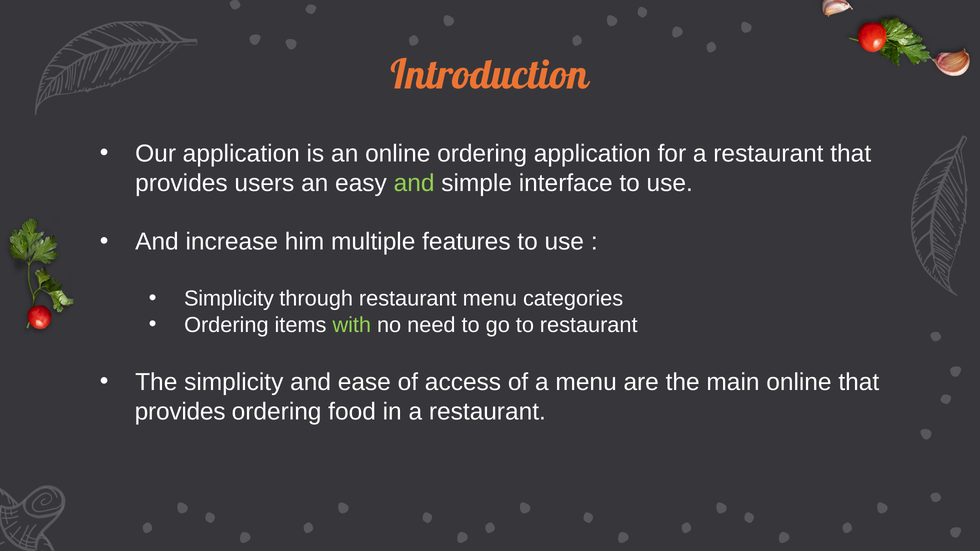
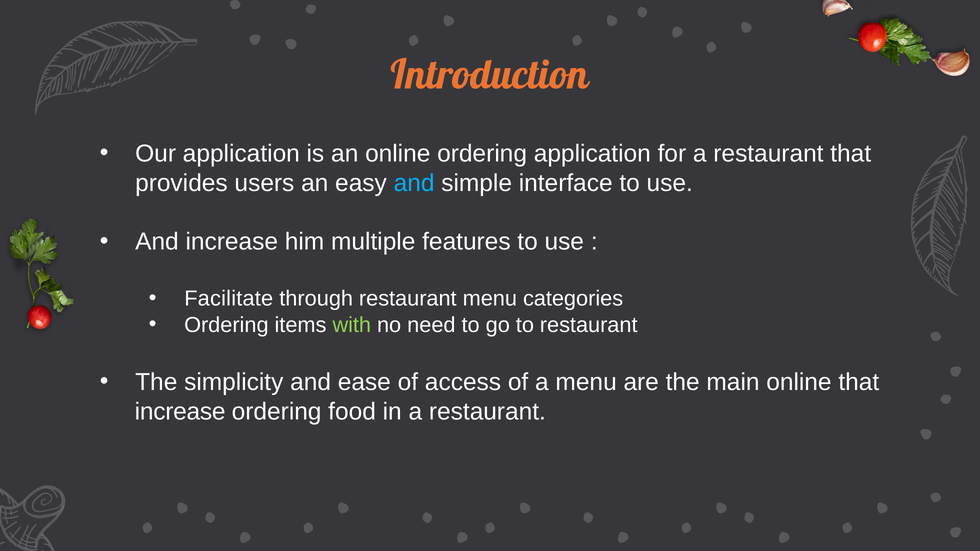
and at (414, 183) colour: light green -> light blue
Simplicity at (229, 299): Simplicity -> Facilitate
provides at (180, 412): provides -> increase
